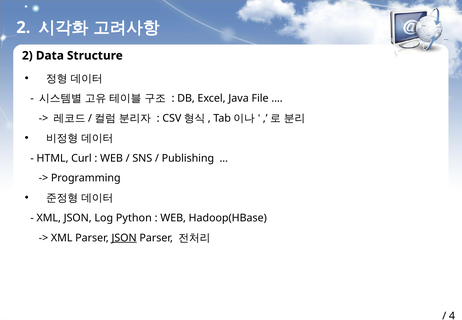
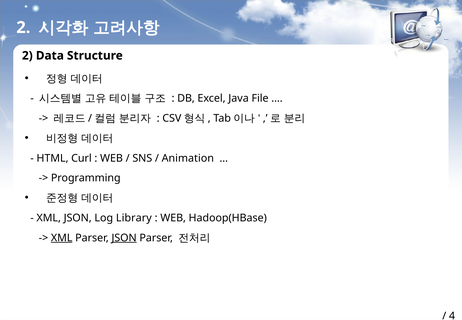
Publishing: Publishing -> Animation
Python: Python -> Library
XML at (62, 238) underline: none -> present
